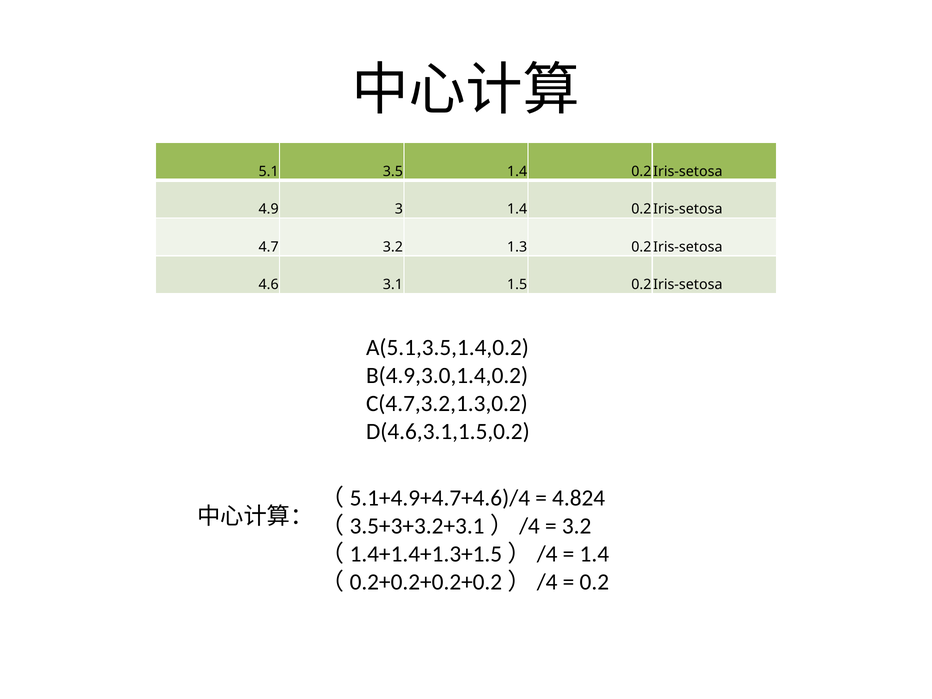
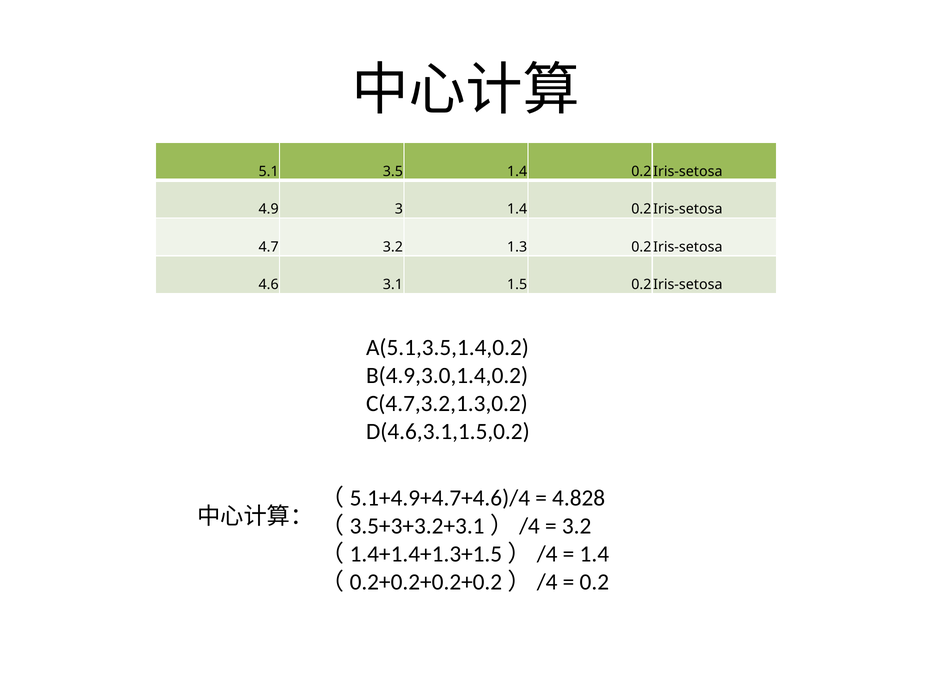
4.824: 4.824 -> 4.828
